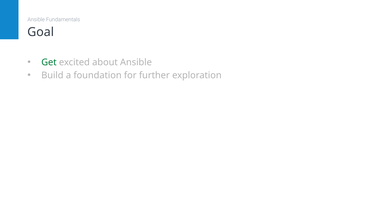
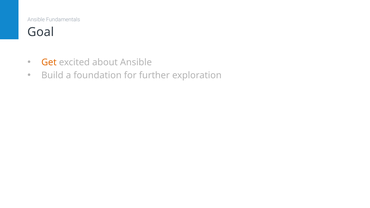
Get colour: green -> orange
